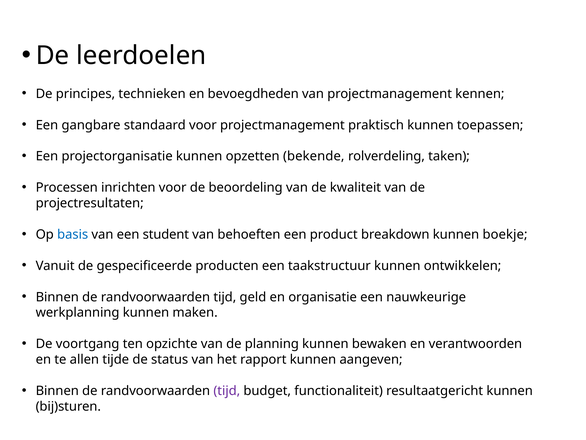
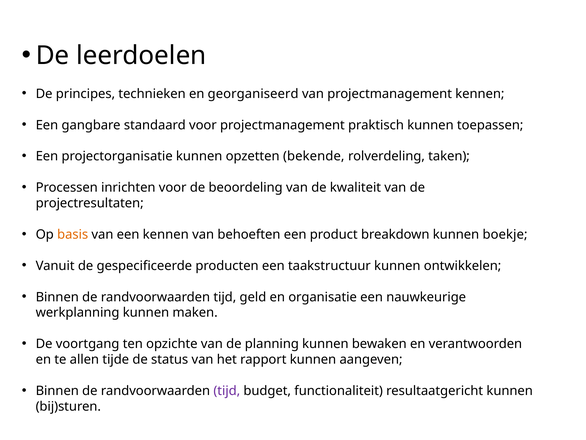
bevoegdheden: bevoegdheden -> georganiseerd
basis colour: blue -> orange
een student: student -> kennen
